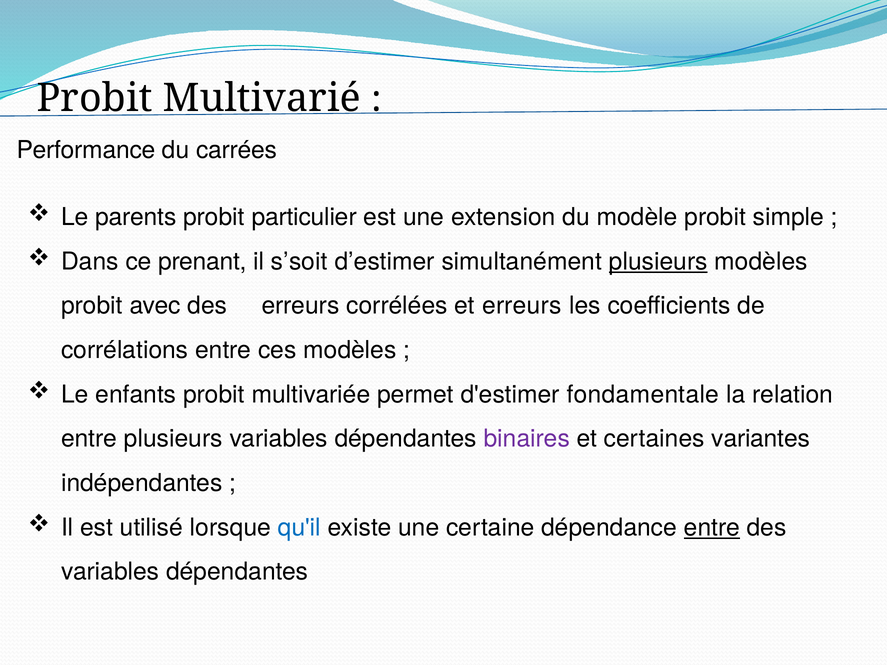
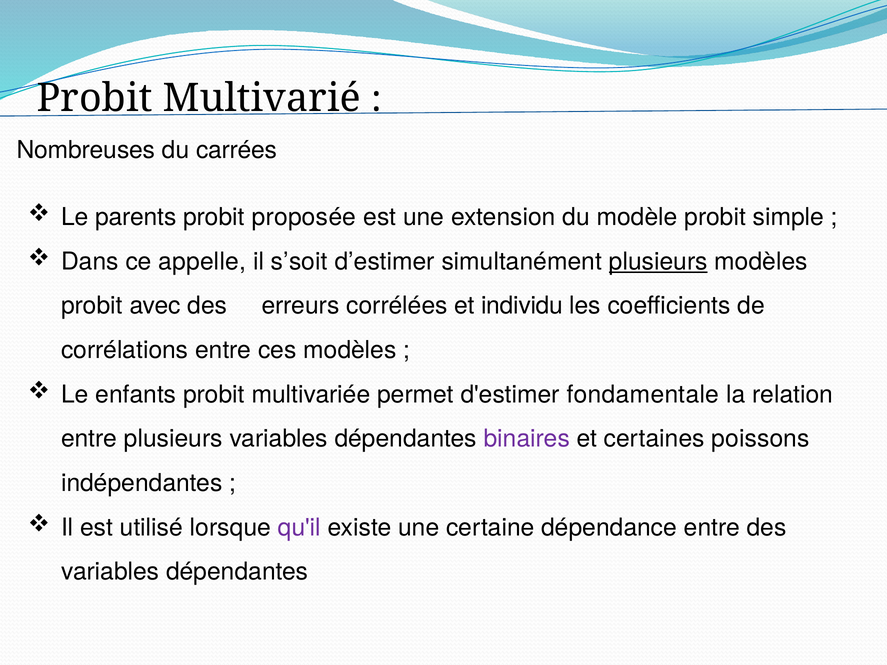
Performance: Performance -> Nombreuses
particulier: particulier -> proposée
prenant: prenant -> appelle
et erreurs: erreurs -> individu
variantes: variantes -> poissons
qu'il colour: blue -> purple
entre at (712, 528) underline: present -> none
